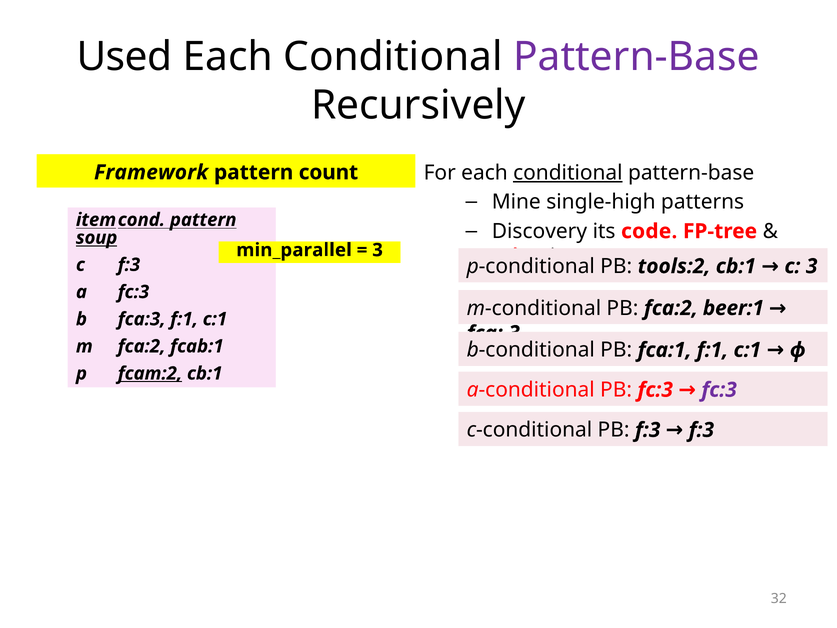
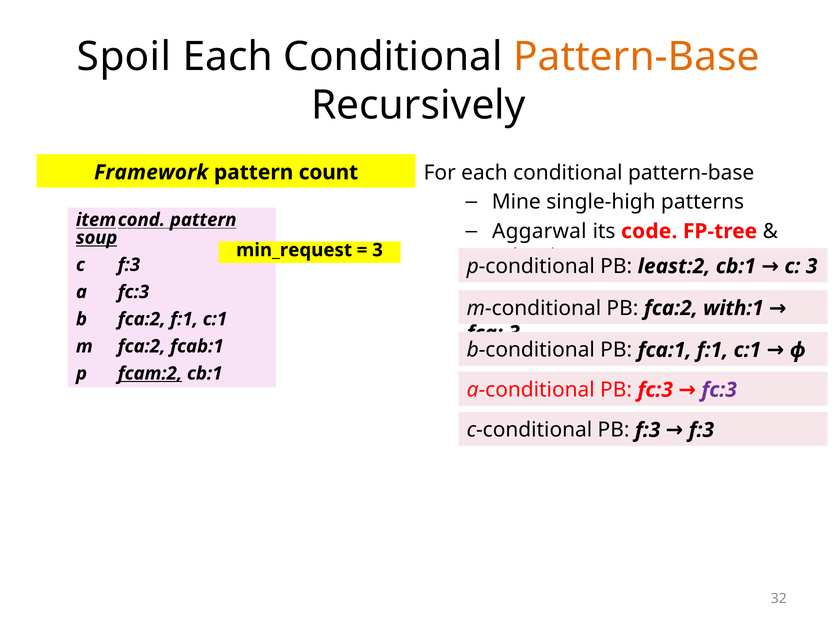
Used: Used -> Spoil
Pattern-Base at (636, 57) colour: purple -> orange
conditional at (568, 173) underline: present -> none
Discovery: Discovery -> Aggarwal
min_parallel: min_parallel -> min_request
tools:2: tools:2 -> least:2
beer:1: beer:1 -> with:1
b fca:3: fca:3 -> fca:2
